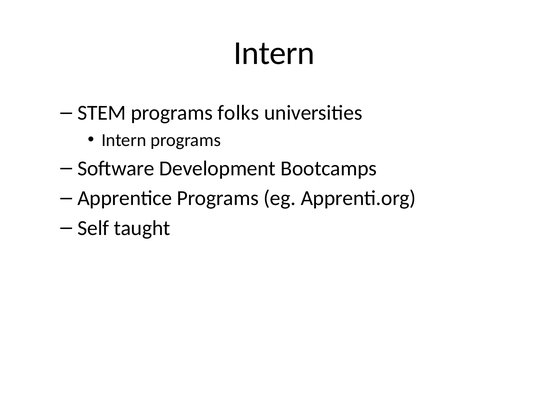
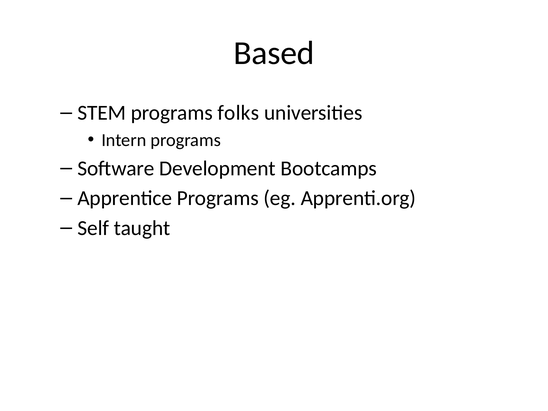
Intern at (274, 53): Intern -> Based
